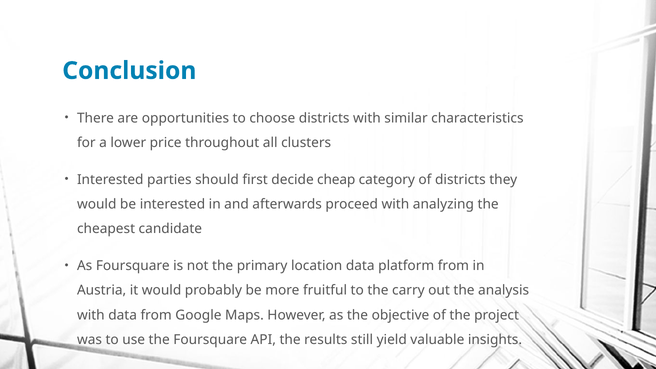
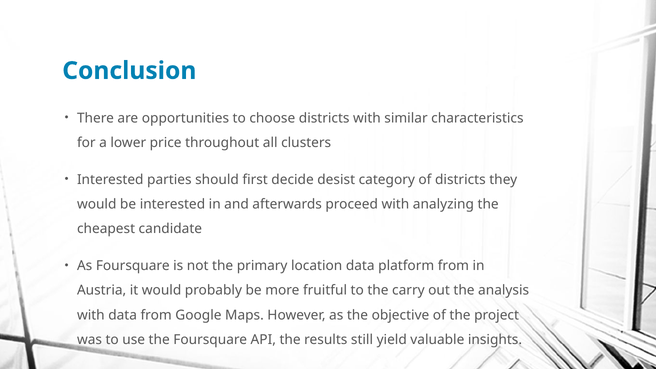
cheap: cheap -> desist
